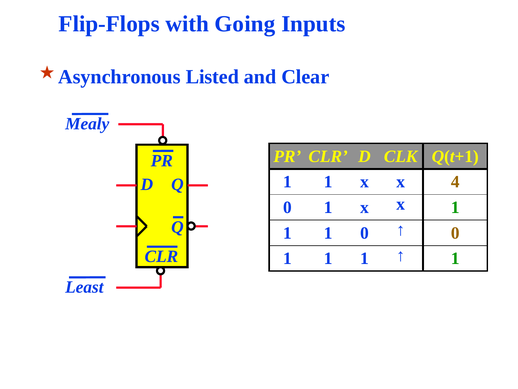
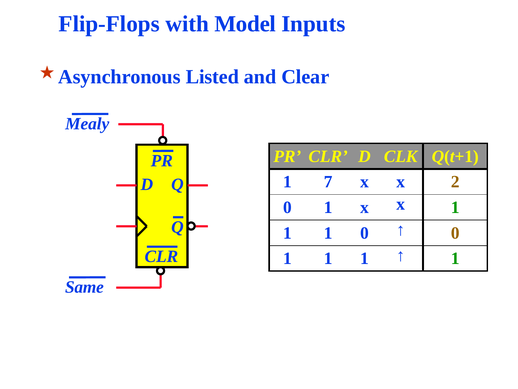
Going: Going -> Model
1 at (328, 182): 1 -> 7
4: 4 -> 2
Least: Least -> Same
